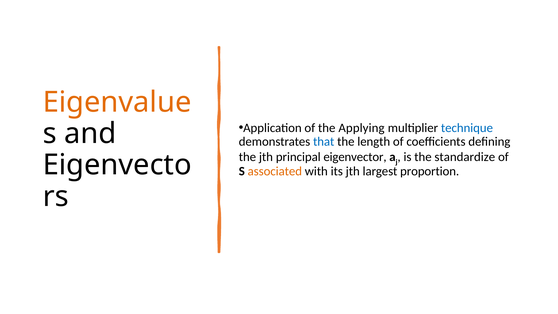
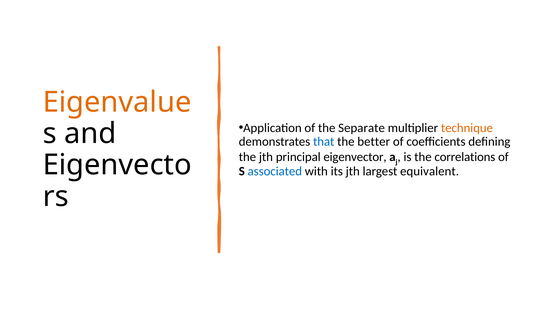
Applying: Applying -> Separate
technique colour: blue -> orange
length: length -> better
standardize: standardize -> correlations
associated colour: orange -> blue
proportion: proportion -> equivalent
